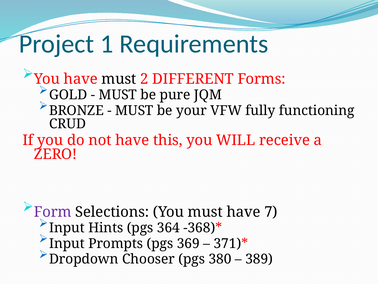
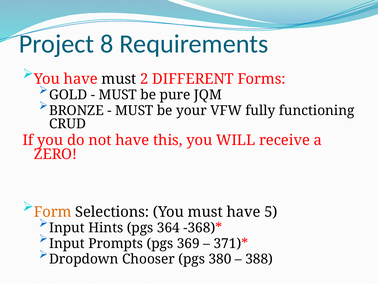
1: 1 -> 8
Form colour: purple -> orange
7: 7 -> 5
389: 389 -> 388
